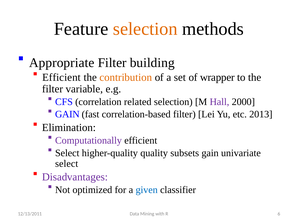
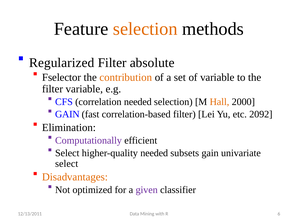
Appropriate: Appropriate -> Regularized
building: building -> absolute
Efficient at (61, 77): Efficient -> Fselector
of wrapper: wrapper -> variable
correlation related: related -> needed
Hall colour: purple -> orange
2013: 2013 -> 2092
higher-quality quality: quality -> needed
Disadvantages colour: purple -> orange
given colour: blue -> purple
